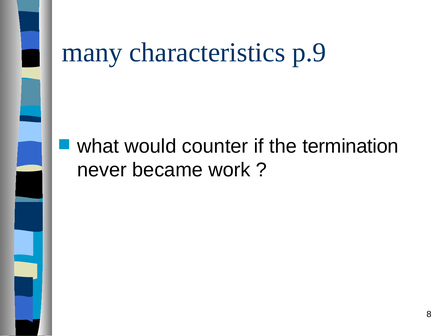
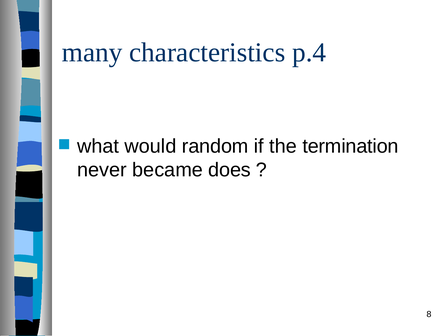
p.9: p.9 -> p.4
counter: counter -> random
work: work -> does
